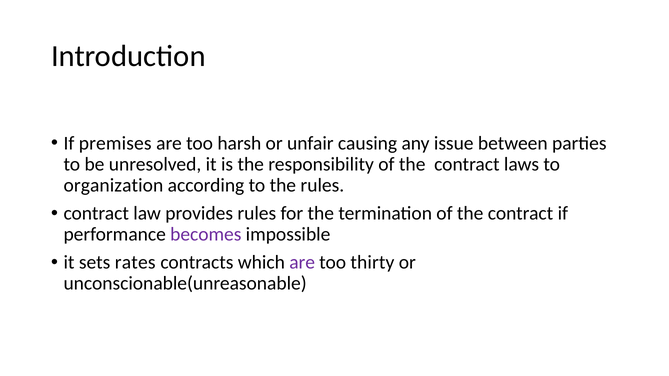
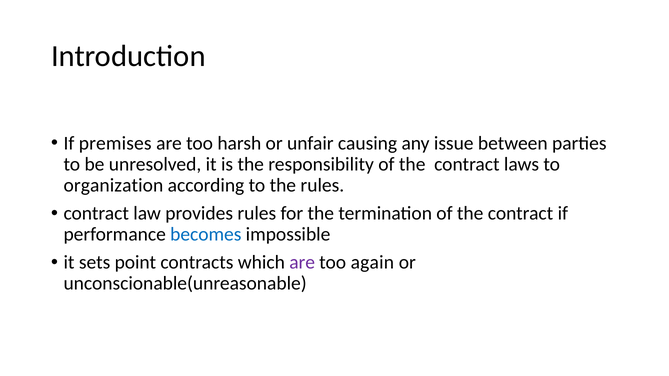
becomes colour: purple -> blue
rates: rates -> point
thirty: thirty -> again
